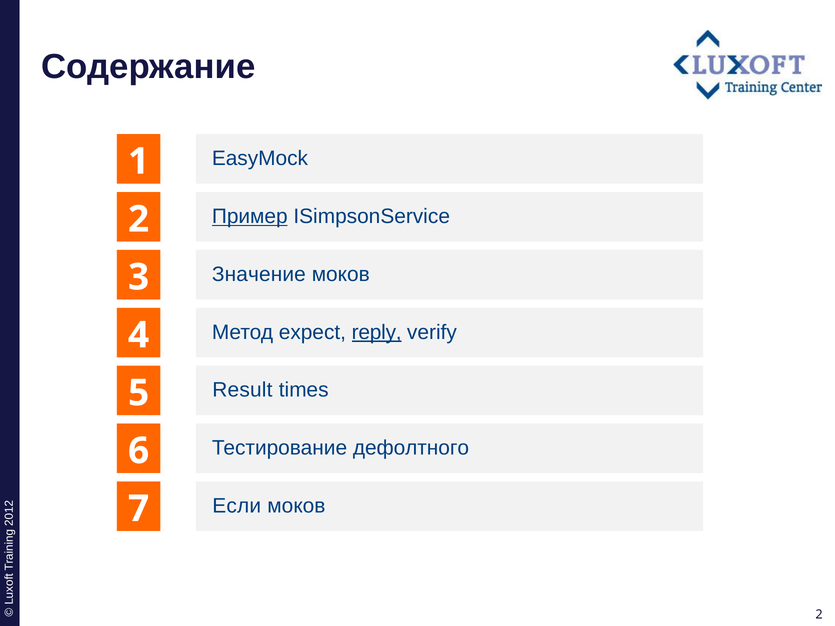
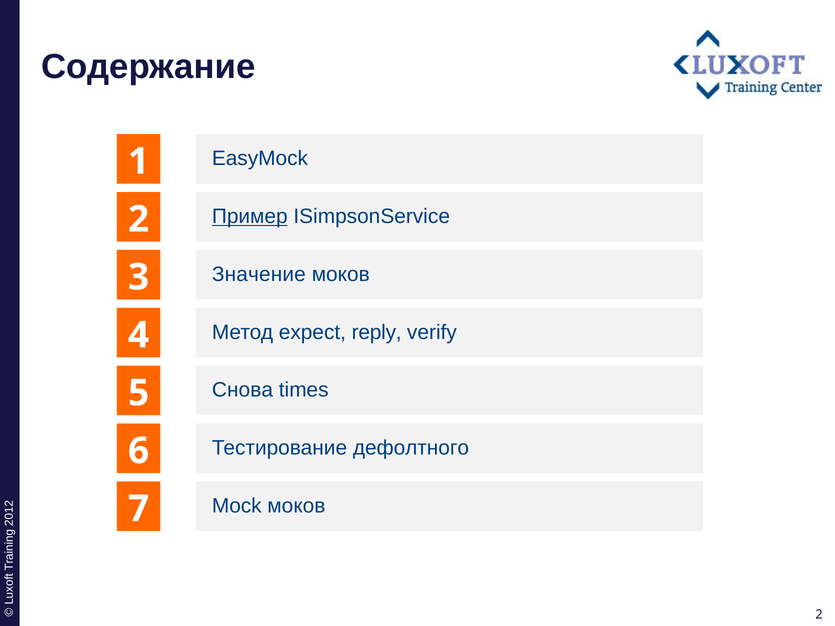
reply underline: present -> none
Result: Result -> Снова
Если: Если -> Mock
